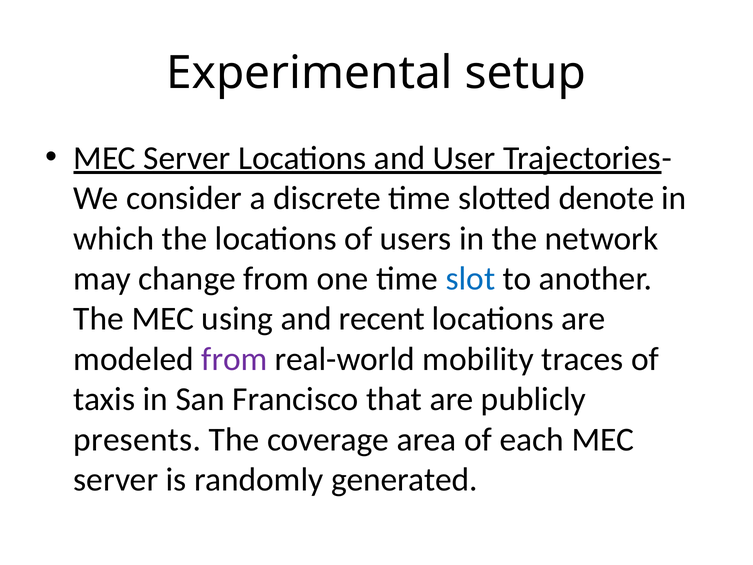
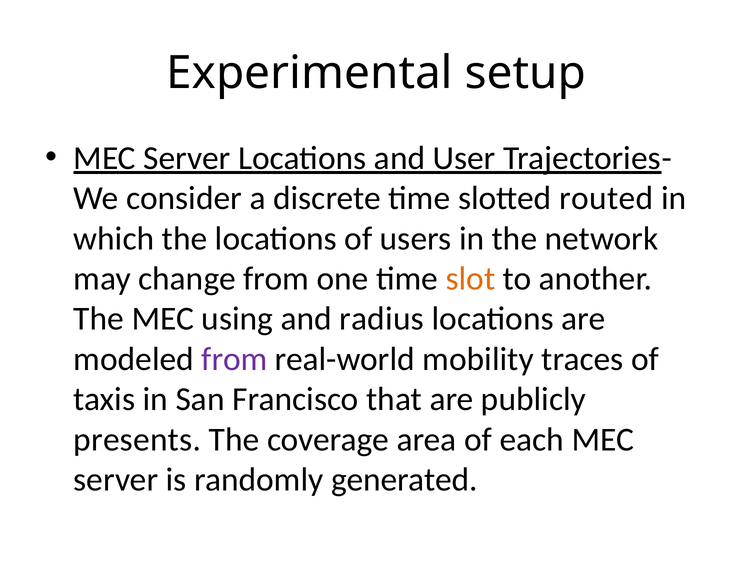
denote: denote -> routed
slot colour: blue -> orange
recent: recent -> radius
